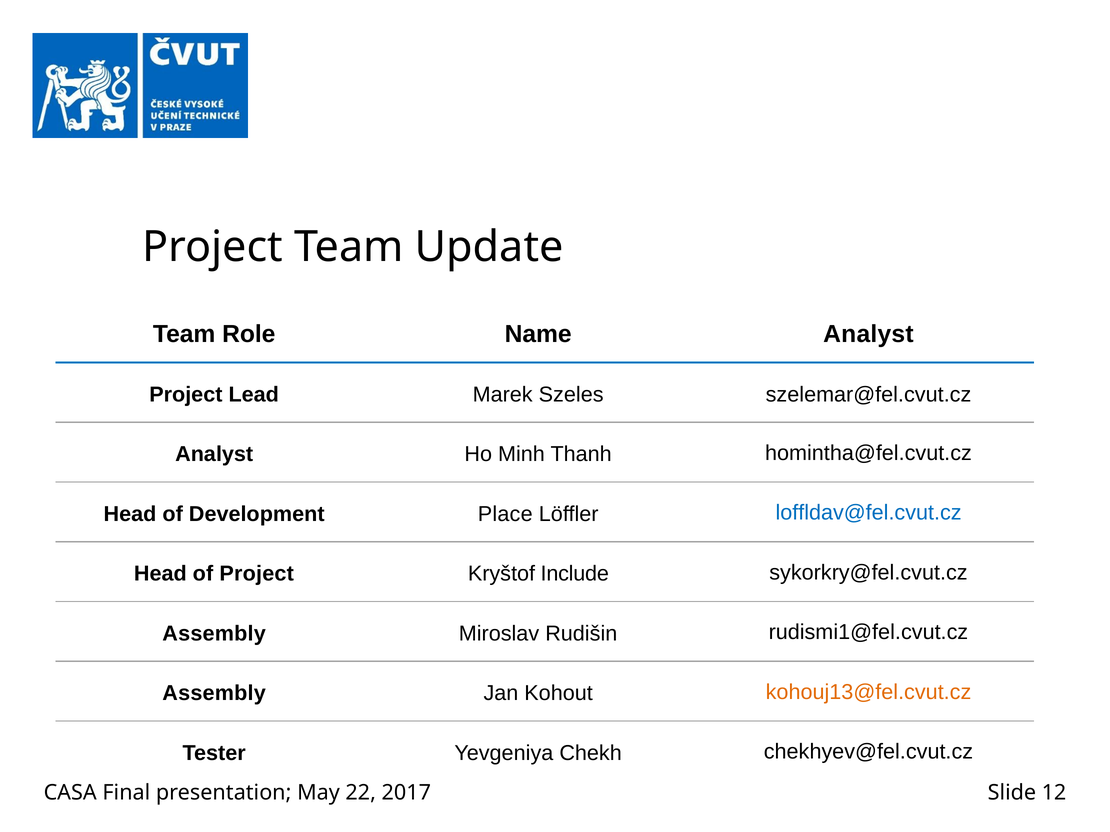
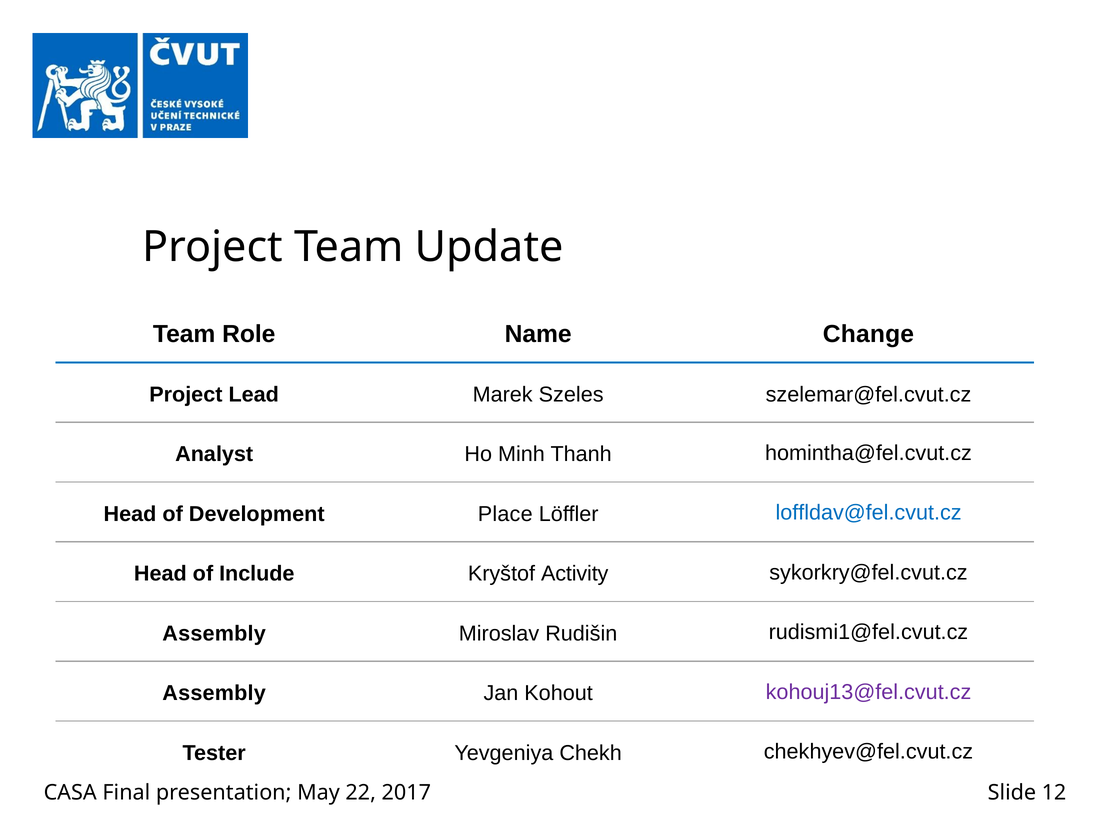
Name Analyst: Analyst -> Change
of Project: Project -> Include
Include: Include -> Activity
kohouj13@fel.cvut.cz colour: orange -> purple
